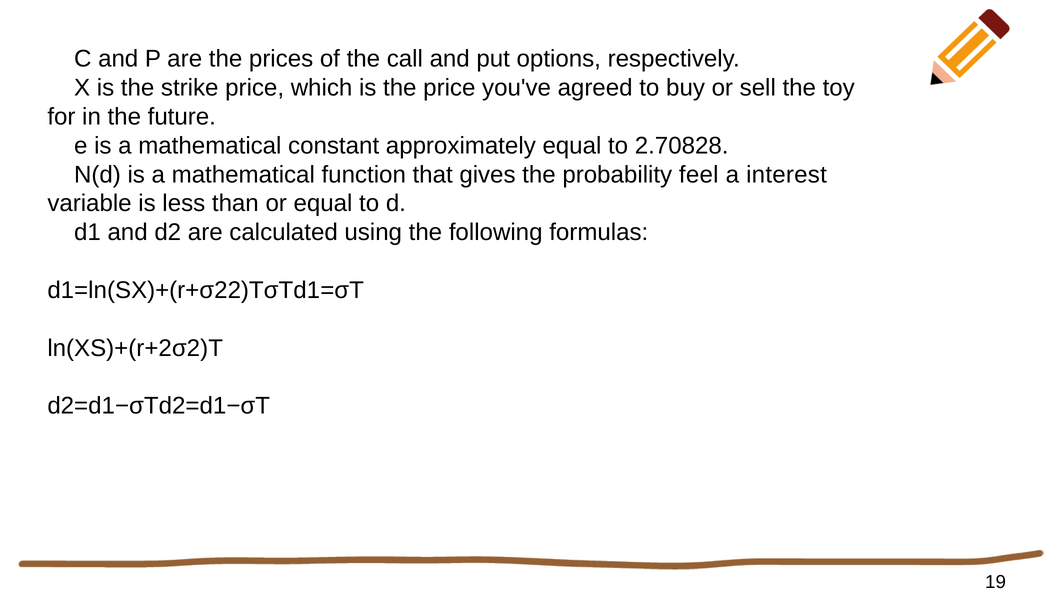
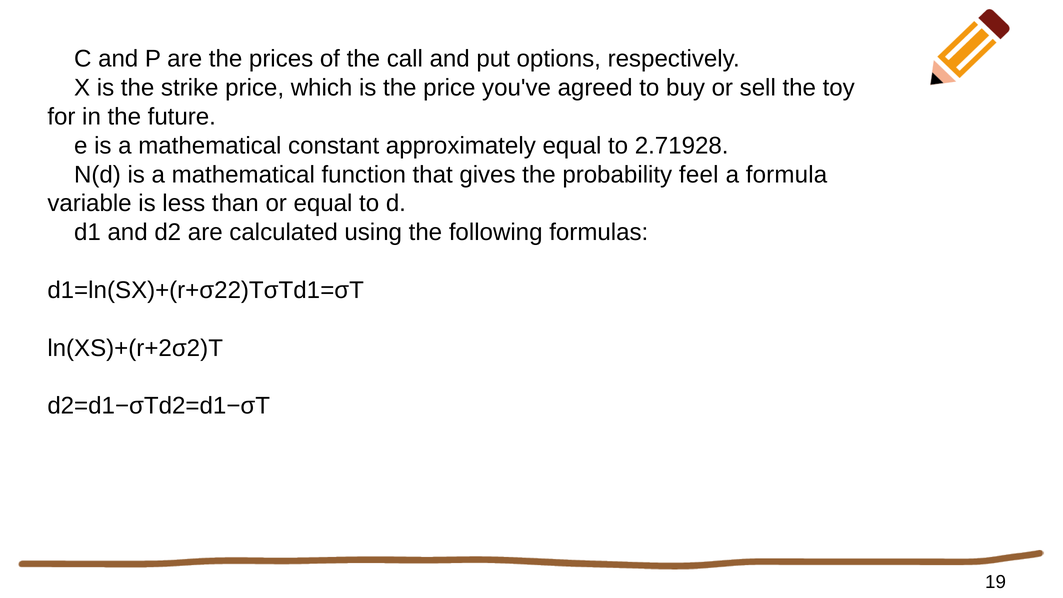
2.70828: 2.70828 -> 2.71928
interest: interest -> formula
